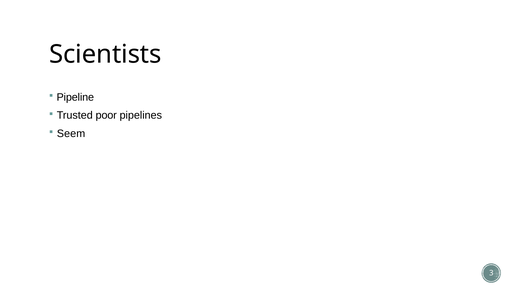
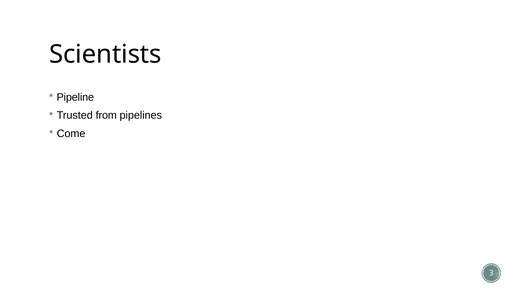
poor: poor -> from
Seem: Seem -> Come
